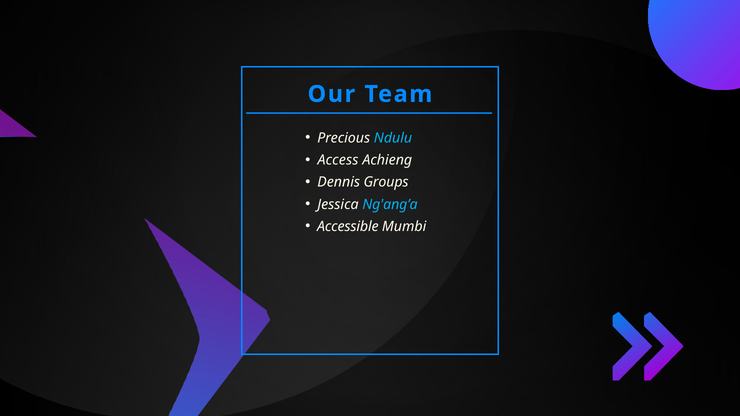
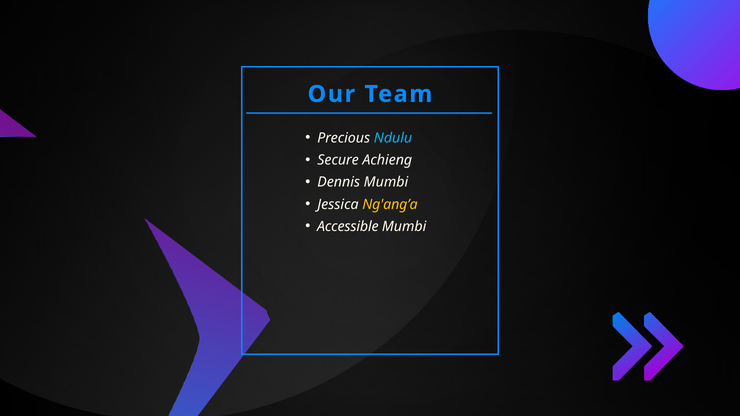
Access: Access -> Secure
Dennis Groups: Groups -> Mumbi
Ng'ang’a colour: light blue -> yellow
